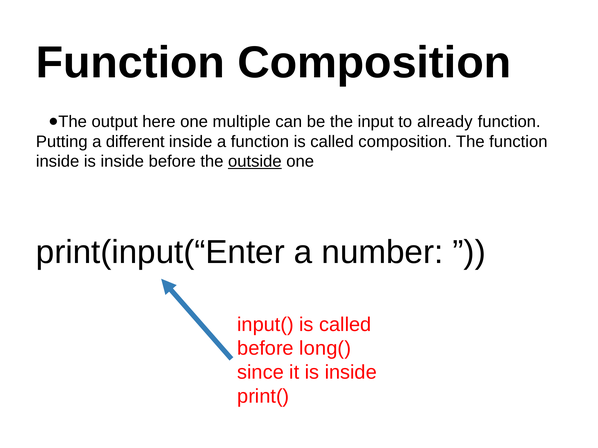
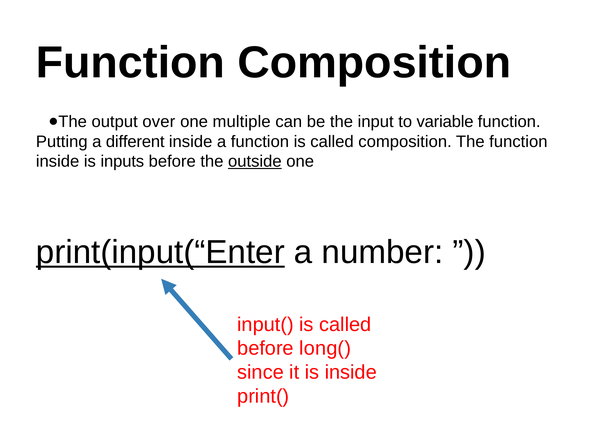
here: here -> over
already: already -> variable
inside is inside: inside -> inputs
print(input(“Enter underline: none -> present
